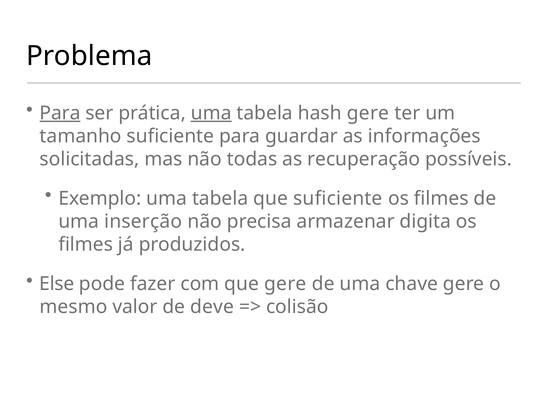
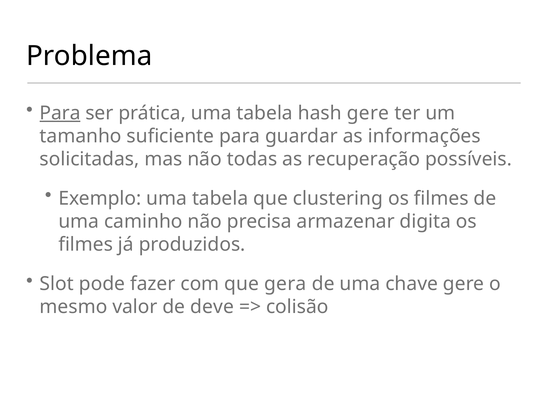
uma at (211, 113) underline: present -> none
que suficiente: suficiente -> clustering
inserção: inserção -> caminho
Else: Else -> Slot
que gere: gere -> gera
